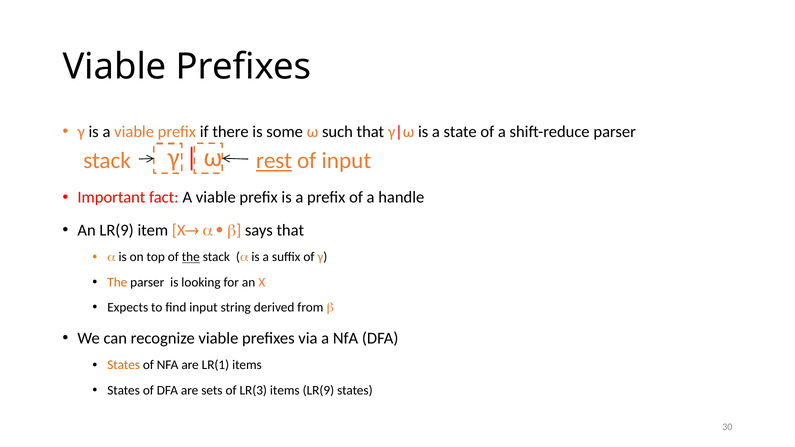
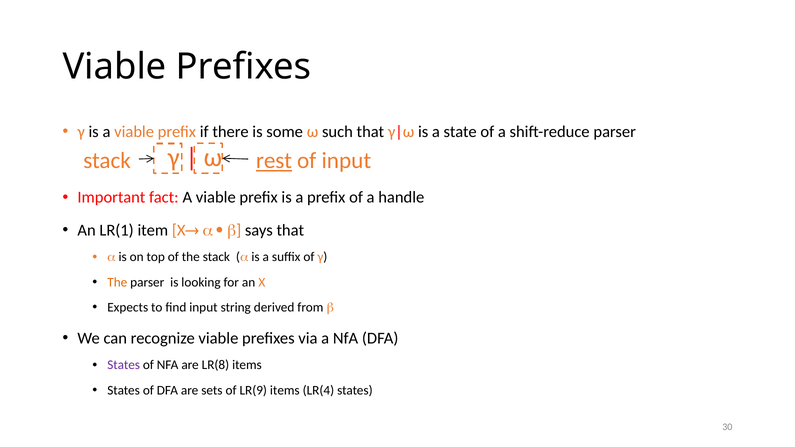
An LR(9: LR(9 -> LR(1
the at (191, 257) underline: present -> none
States at (124, 365) colour: orange -> purple
LR(1: LR(1 -> LR(8
LR(3: LR(3 -> LR(9
items LR(9: LR(9 -> LR(4
